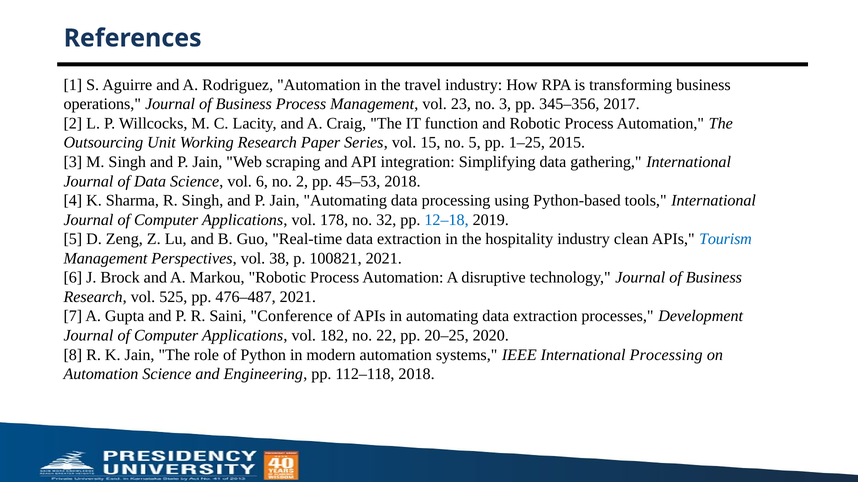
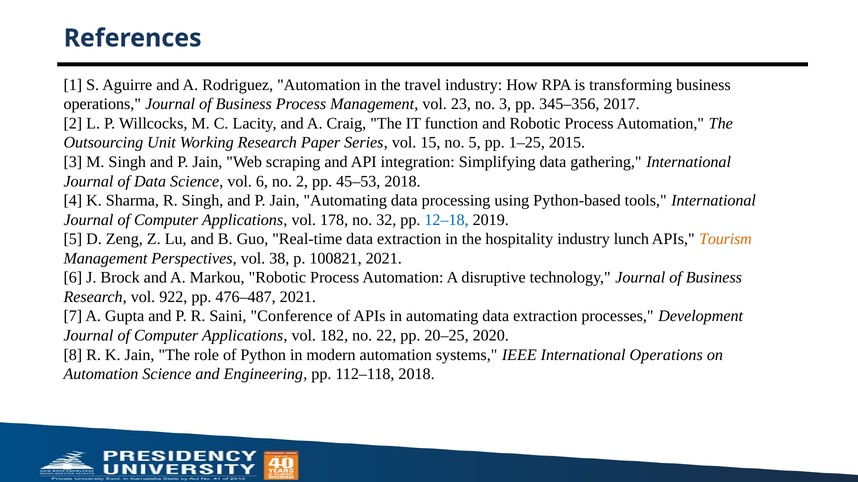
clean: clean -> lunch
Tourism colour: blue -> orange
525: 525 -> 922
International Processing: Processing -> Operations
